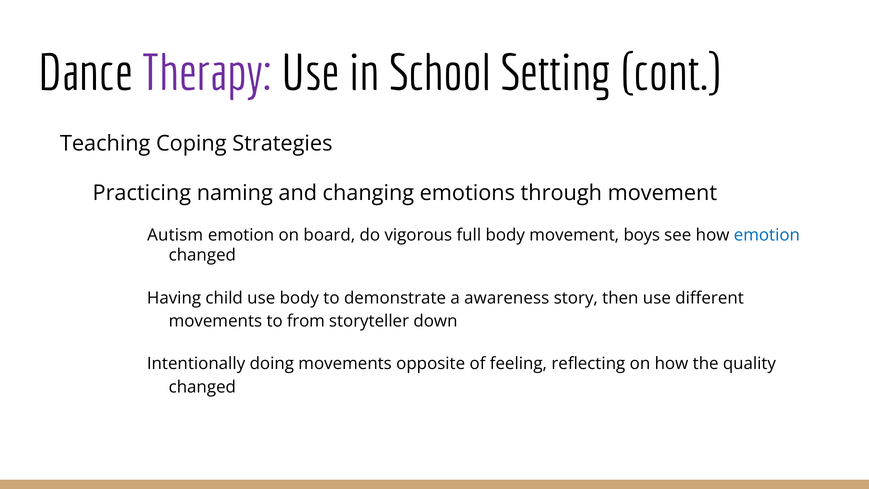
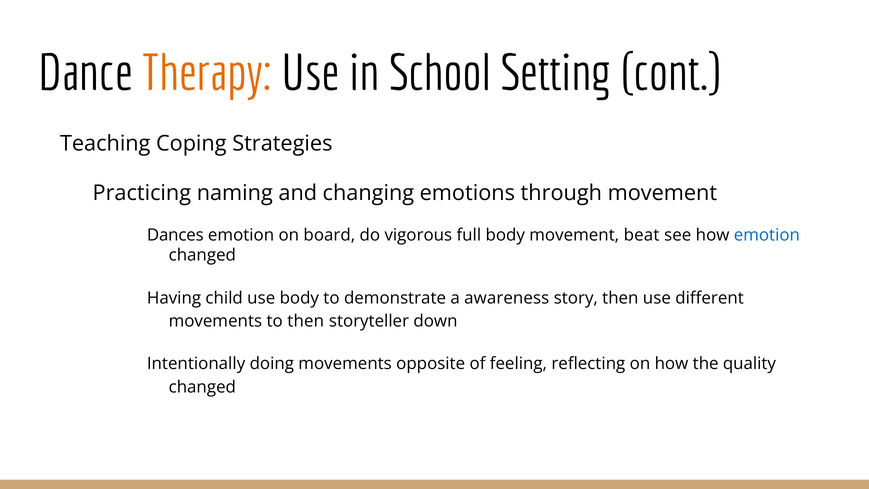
Therapy colour: purple -> orange
Autism: Autism -> Dances
boys: boys -> beat
to from: from -> then
